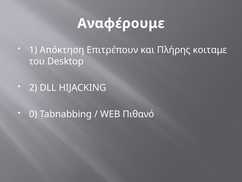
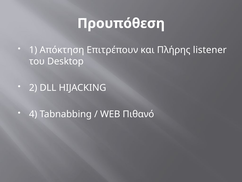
Αναφέρουμε: Αναφέρουμε -> Προυπόθεση
κοιταμε: κοιταμε -> listener
0: 0 -> 4
